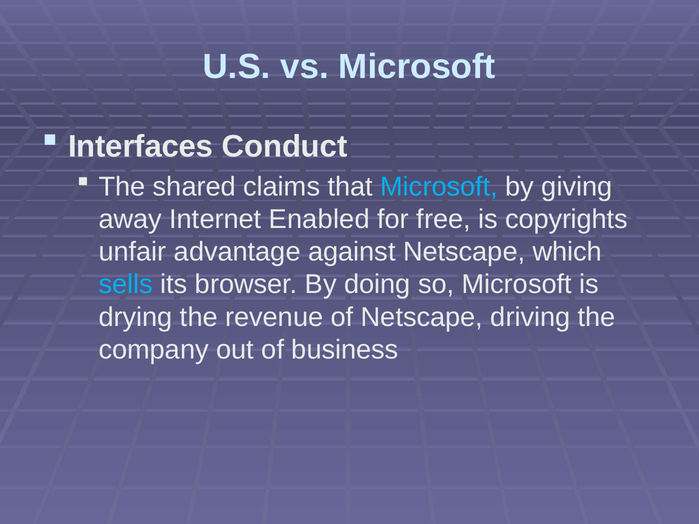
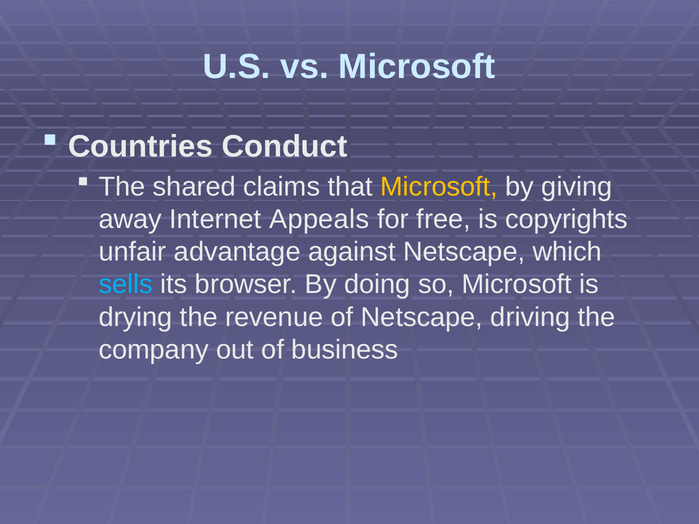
Interfaces: Interfaces -> Countries
Microsoft at (439, 187) colour: light blue -> yellow
Enabled: Enabled -> Appeals
